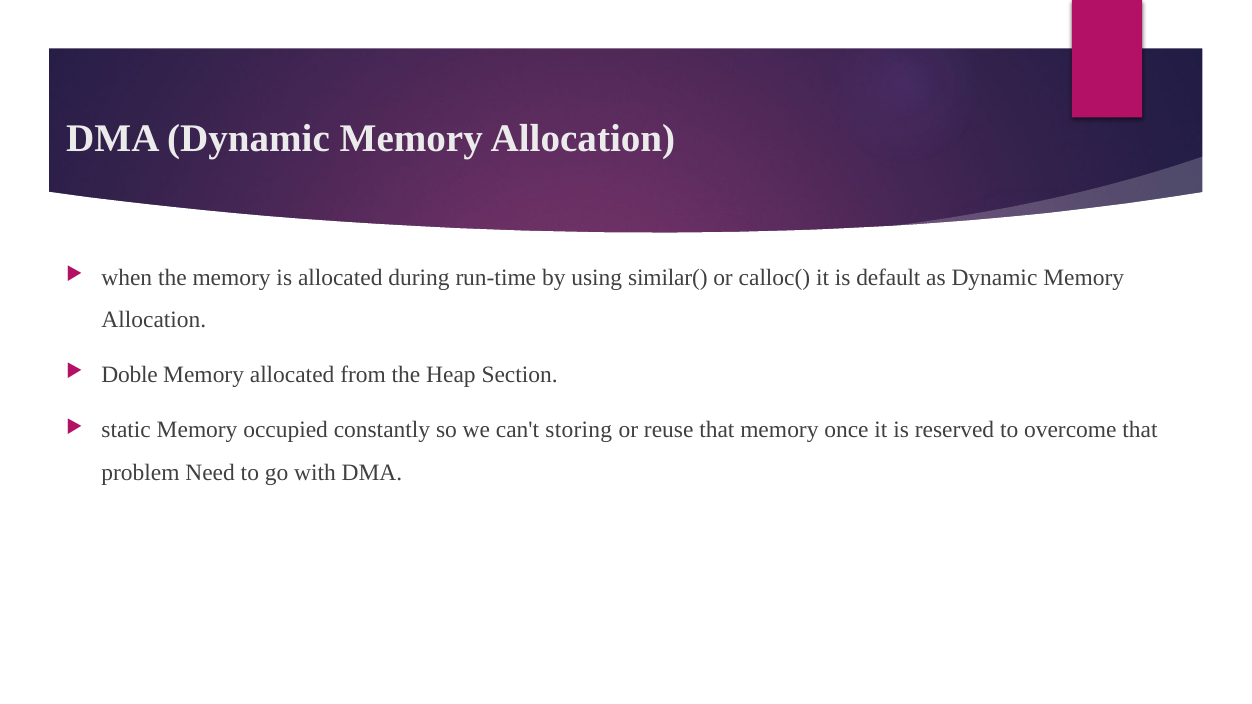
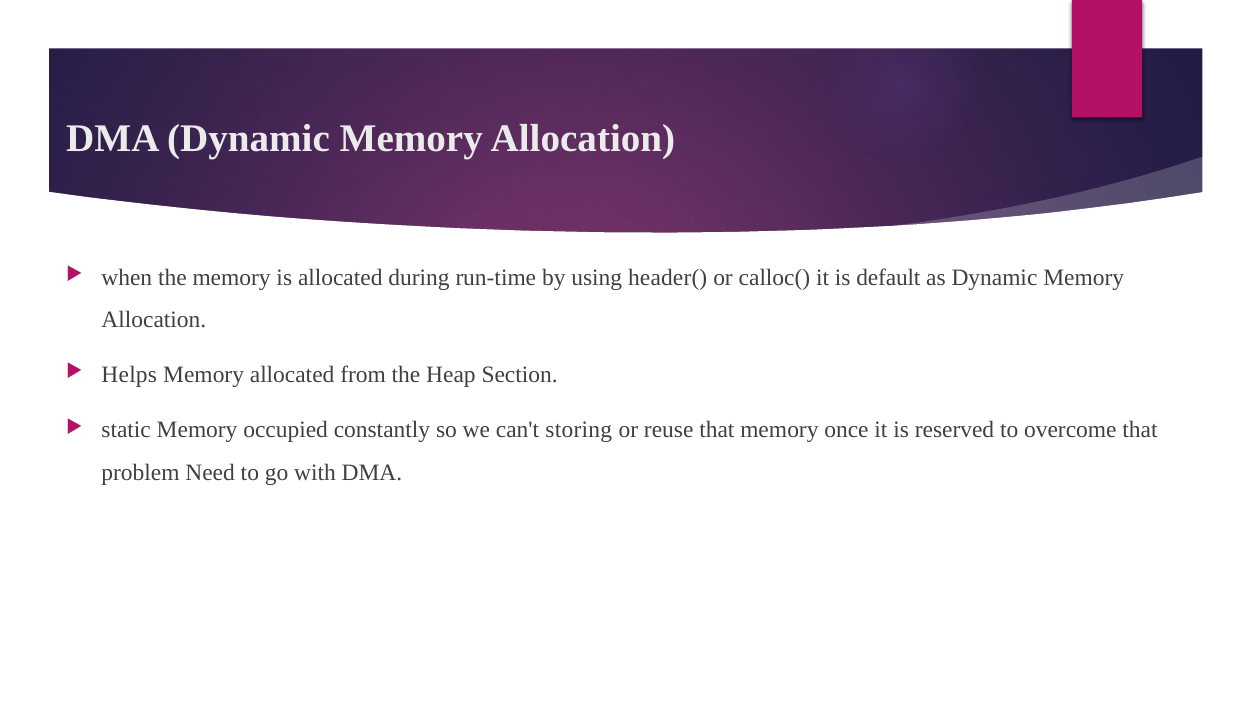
similar(: similar( -> header(
Doble: Doble -> Helps
